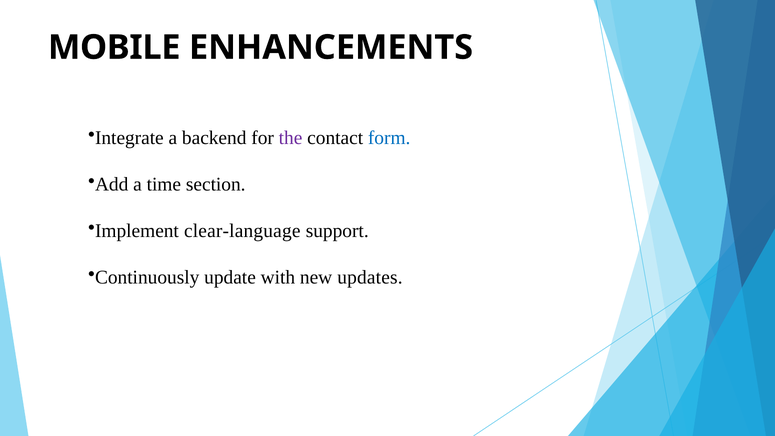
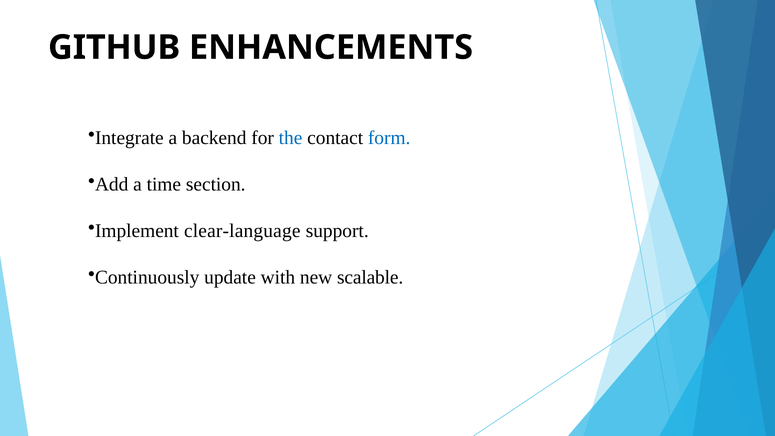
MOBILE: MOBILE -> GITHUB
the colour: purple -> blue
updates: updates -> scalable
